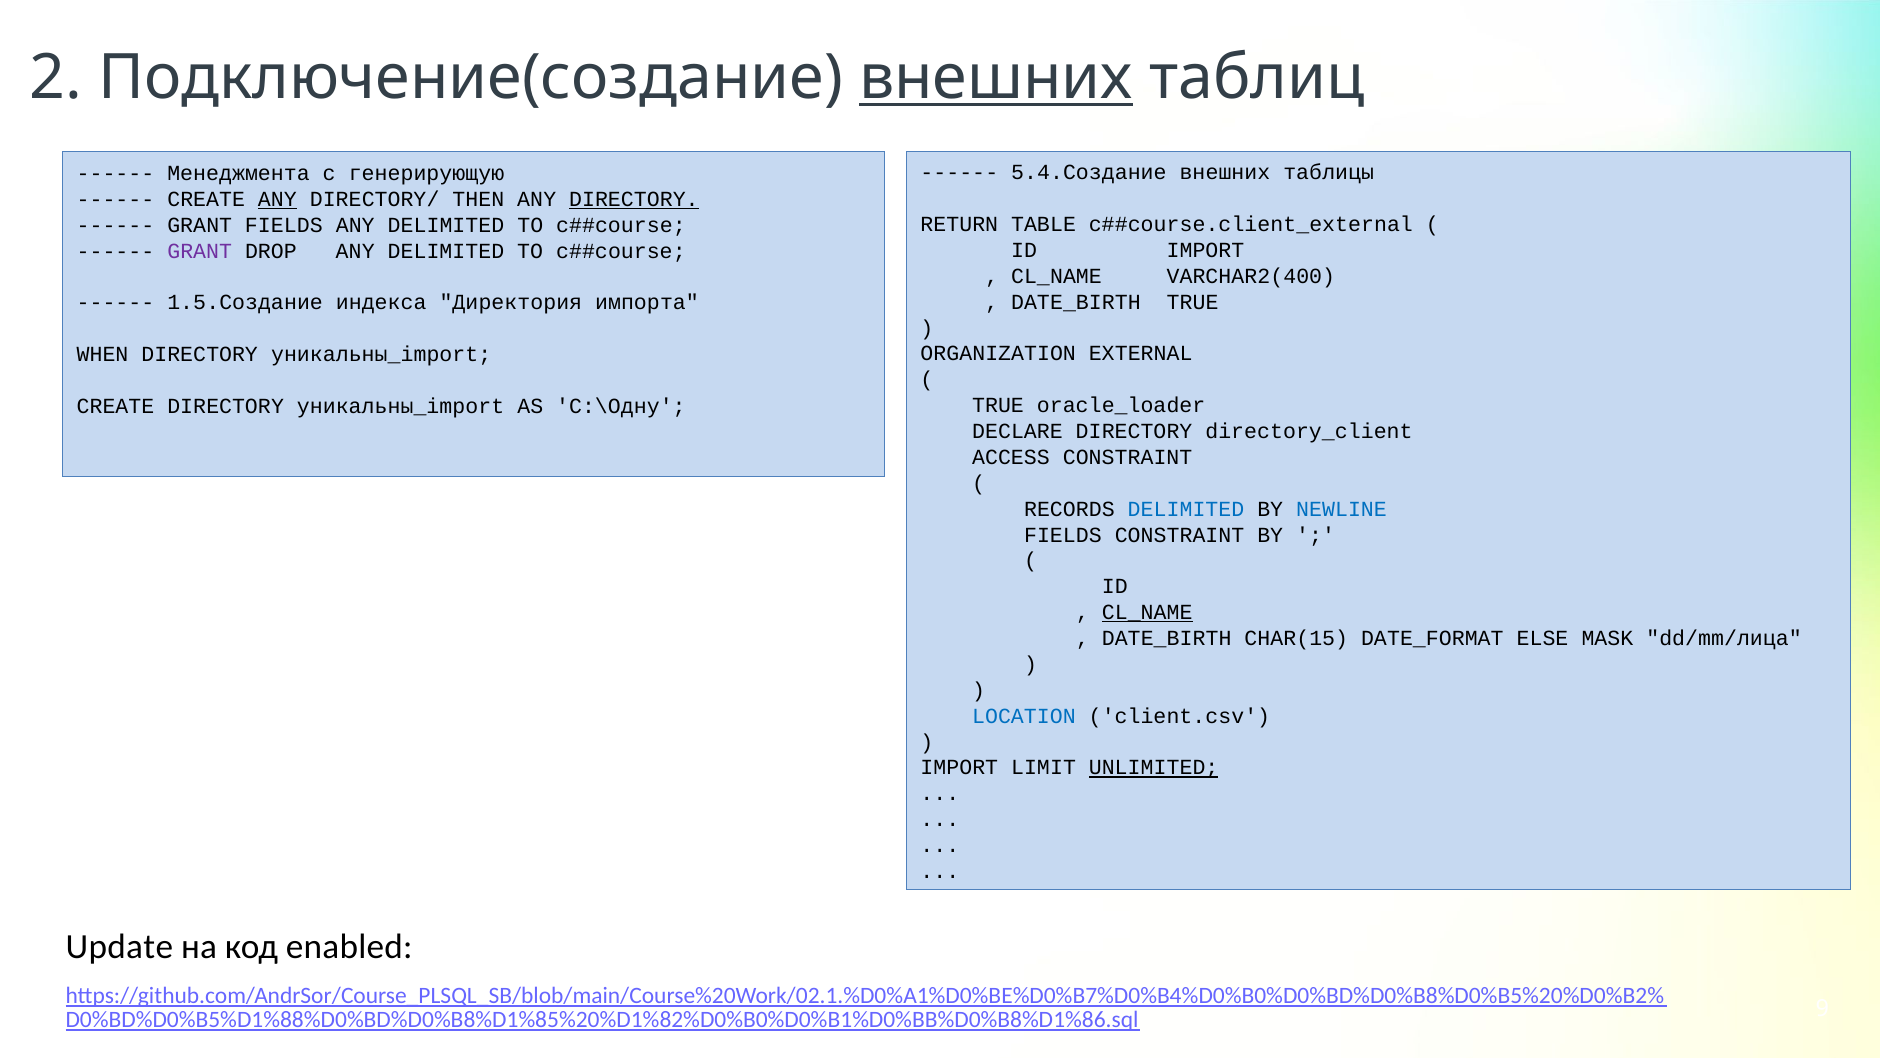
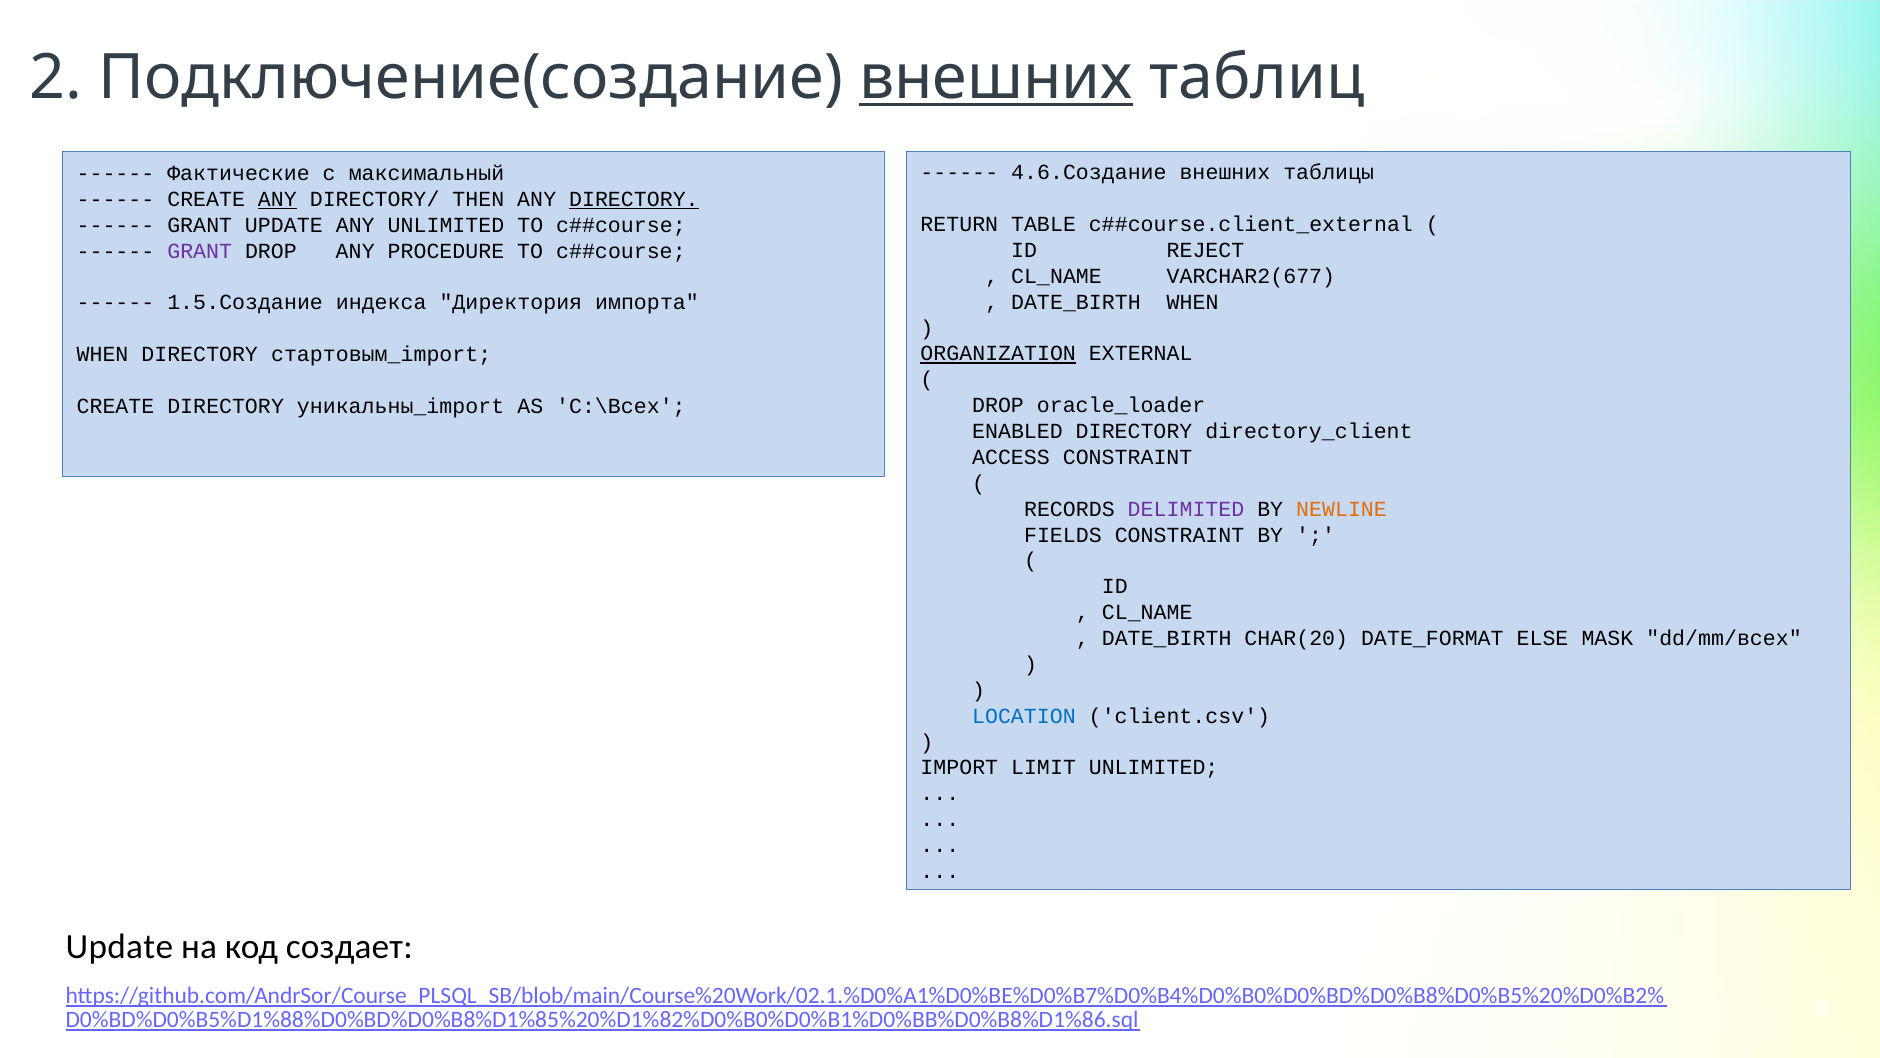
5.4.Создание: 5.4.Создание -> 4.6.Создание
Менеджмента: Менеджмента -> Фактические
генерирующую: генерирующую -> максимальный
GRANT FIELDS: FIELDS -> UPDATE
DELIMITED at (446, 225): DELIMITED -> UNLIMITED
ID IMPORT: IMPORT -> REJECT
DROP ANY DELIMITED: DELIMITED -> PROCEDURE
VARCHAR2(400: VARCHAR2(400 -> VARCHAR2(677
DATE_BIRTH TRUE: TRUE -> WHEN
ORGANIZATION underline: none -> present
уникальны_import at (381, 354): уникальны_import -> стартовым_import
TRUE at (998, 405): TRUE -> DROP
C:\Одну: C:\Одну -> C:\Всех
DECLARE: DECLARE -> ENABLED
DELIMITED at (1186, 509) colour: blue -> purple
NEWLINE colour: blue -> orange
CL_NAME at (1147, 612) underline: present -> none
CHAR(15: CHAR(15 -> CHAR(20
dd/mm/лица: dd/mm/лица -> dd/mm/всех
UNLIMITED at (1154, 767) underline: present -> none
enabled: enabled -> создает
